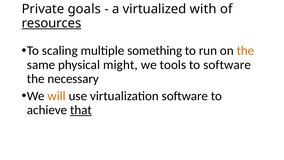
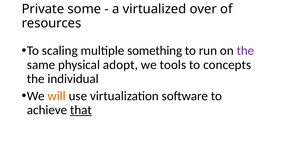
goals: goals -> some
with: with -> over
resources underline: present -> none
the at (245, 51) colour: orange -> purple
might: might -> adopt
to software: software -> concepts
necessary: necessary -> individual
